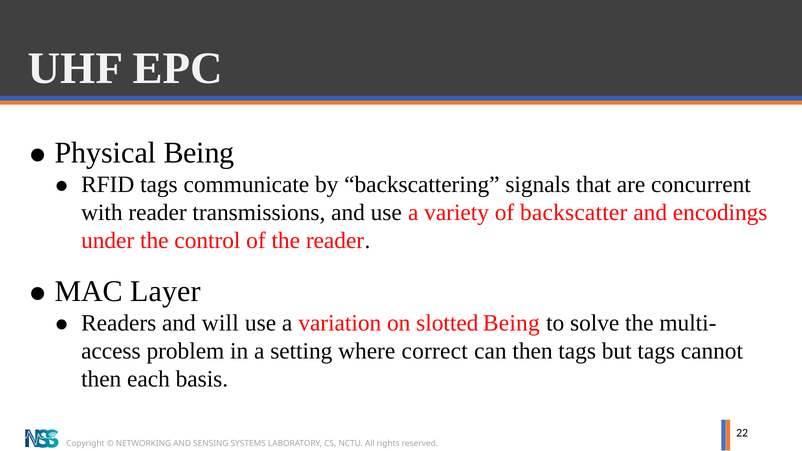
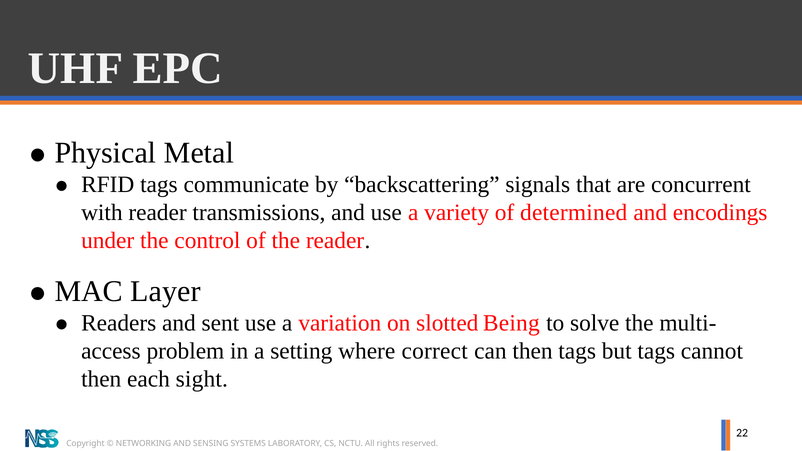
Physical Being: Being -> Metal
backscatter: backscatter -> determined
will: will -> sent
basis: basis -> sight
